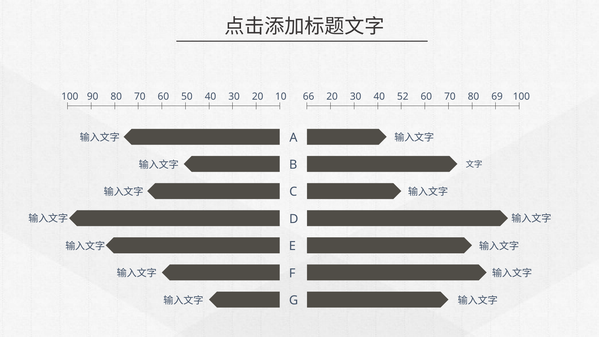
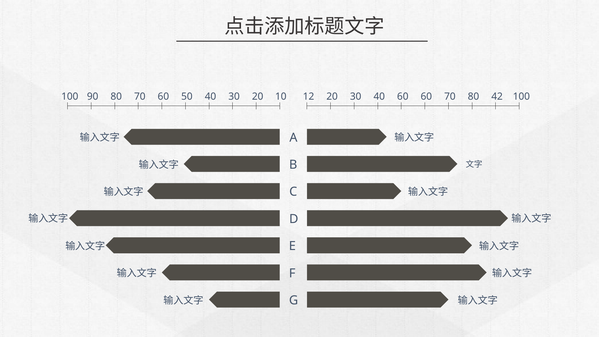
66: 66 -> 12
40 52: 52 -> 60
69: 69 -> 42
